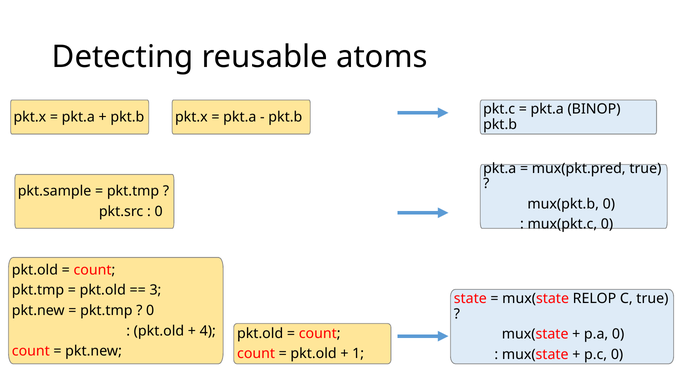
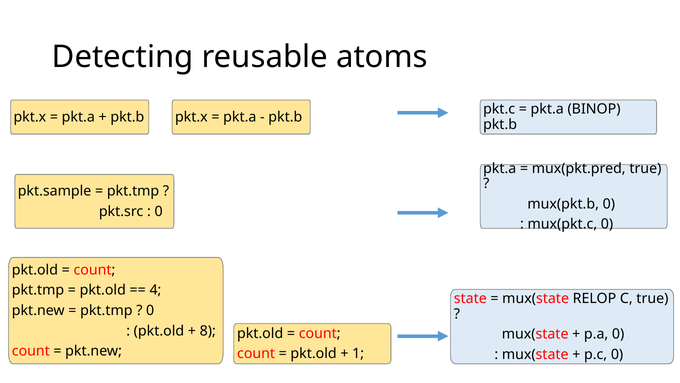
3: 3 -> 4
4: 4 -> 8
